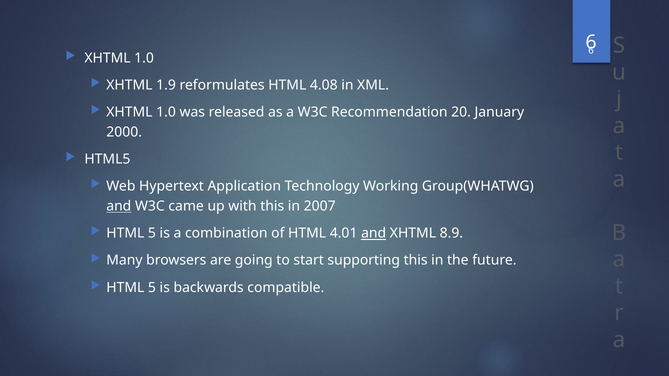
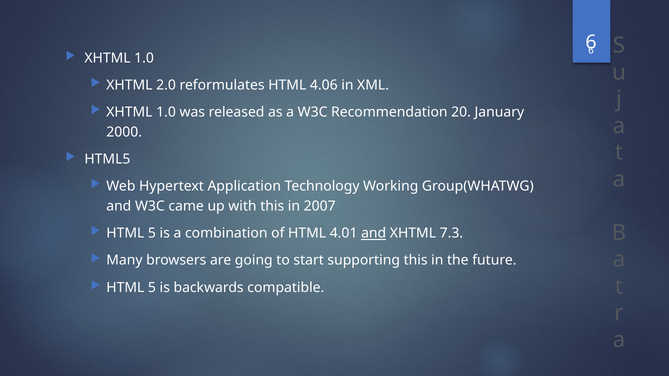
1.9: 1.9 -> 2.0
4.08: 4.08 -> 4.06
and at (119, 206) underline: present -> none
8.9: 8.9 -> 7.3
